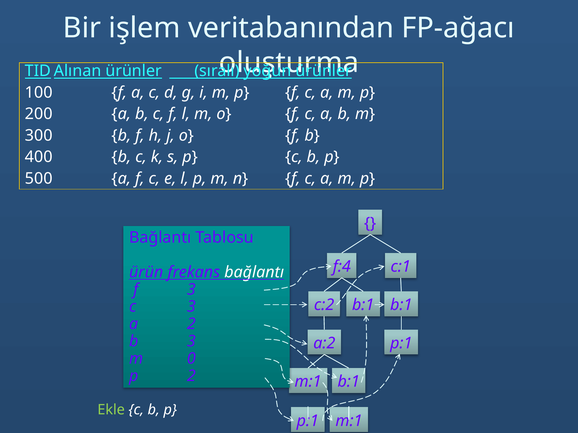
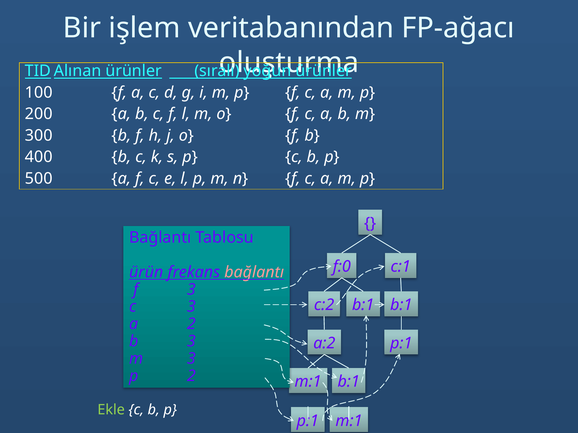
f:4: f:4 -> f:0
bağlantı at (254, 272) colour: white -> pink
m 0: 0 -> 3
